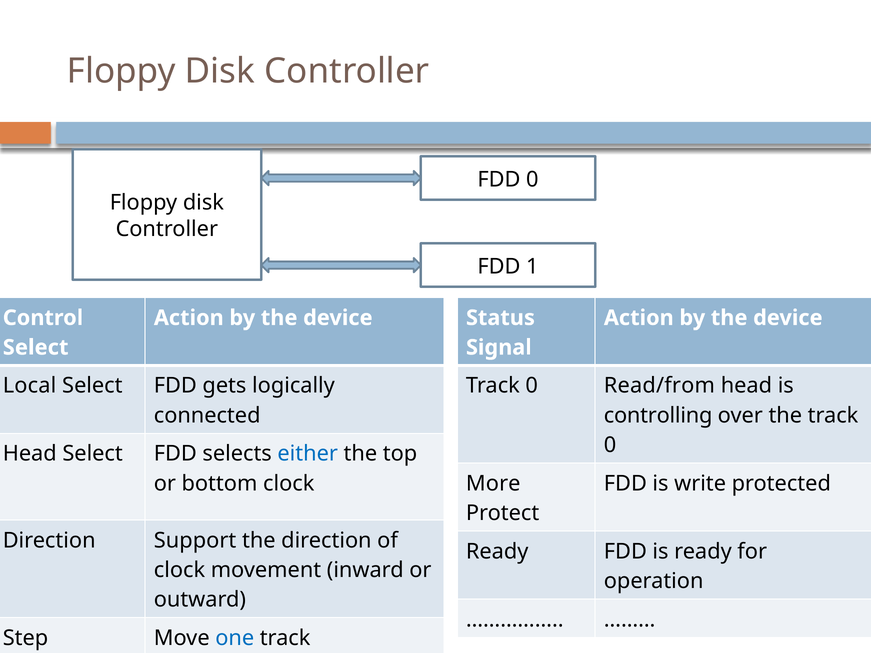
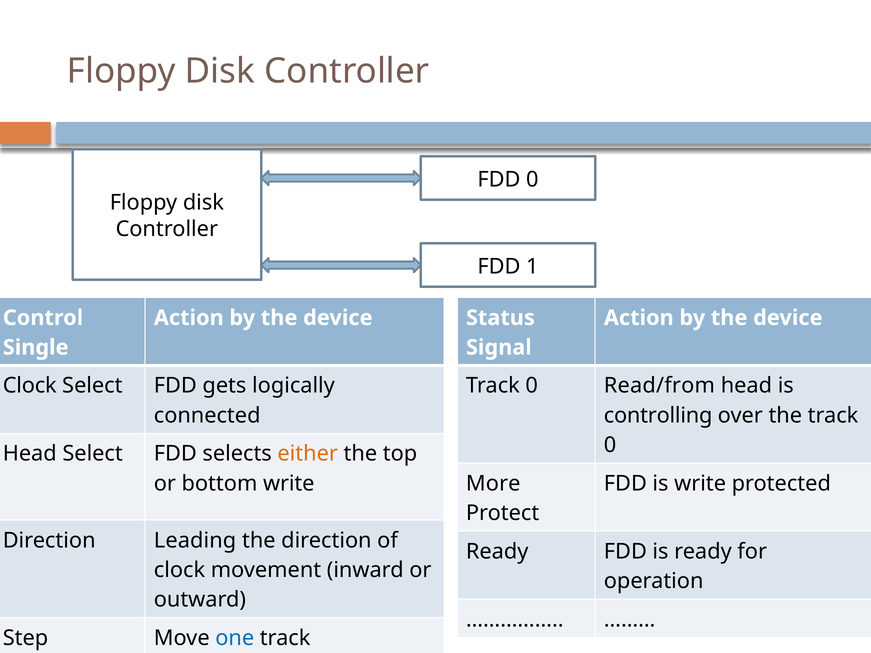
Select at (36, 348): Select -> Single
Local at (30, 386): Local -> Clock
either colour: blue -> orange
bottom clock: clock -> write
Support: Support -> Leading
